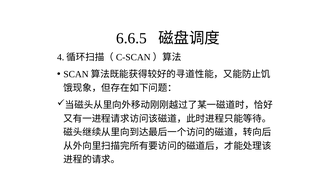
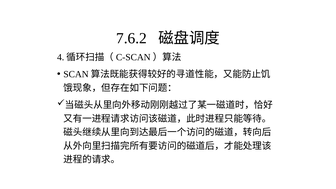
6.6.5: 6.6.5 -> 7.6.2
